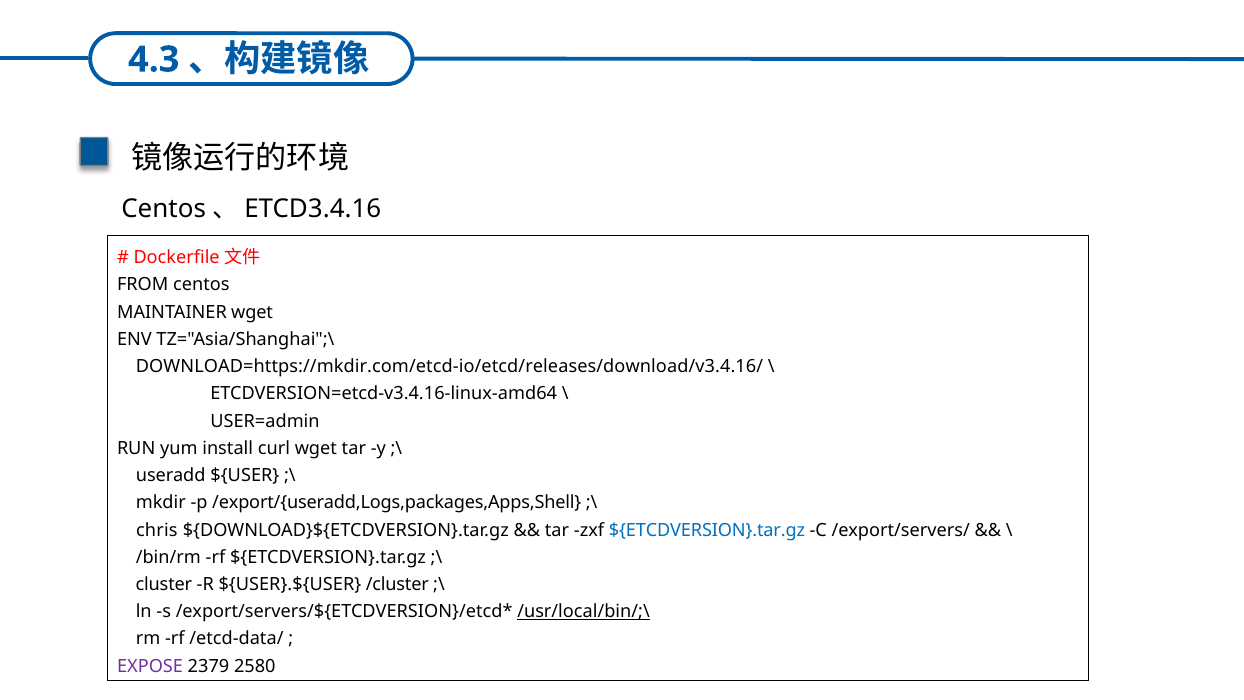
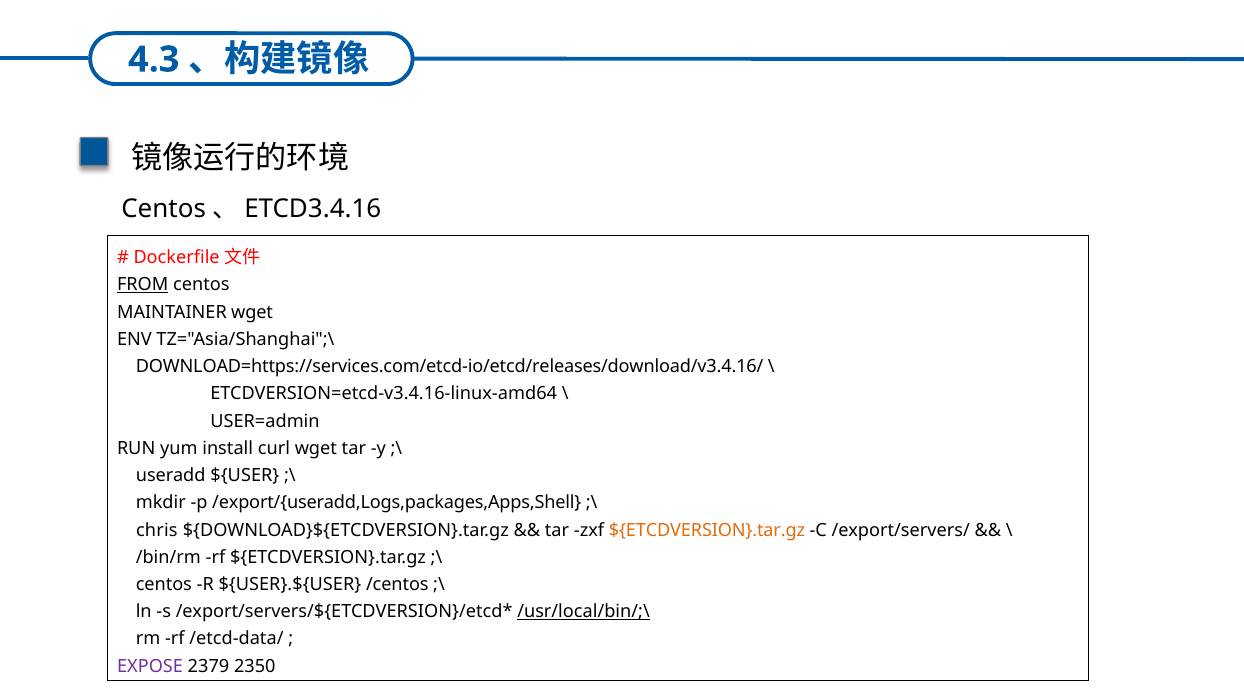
FROM underline: none -> present
DOWNLOAD=https://mkdir.com/etcd-io/etcd/releases/download/v3.4.16/: DOWNLOAD=https://mkdir.com/etcd-io/etcd/releases/download/v3.4.16/ -> DOWNLOAD=https://services.com/etcd-io/etcd/releases/download/v3.4.16/
${ETCDVERSION}.tar.gz at (707, 530) colour: blue -> orange
cluster at (164, 584): cluster -> centos
/cluster: /cluster -> /centos
2580: 2580 -> 2350
